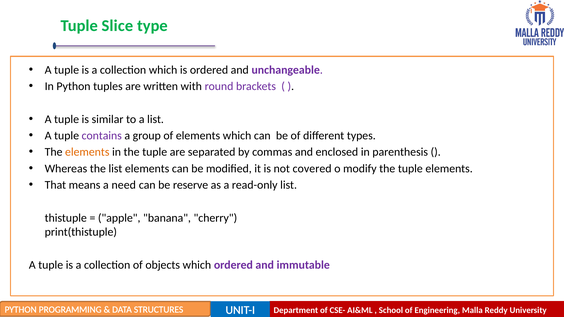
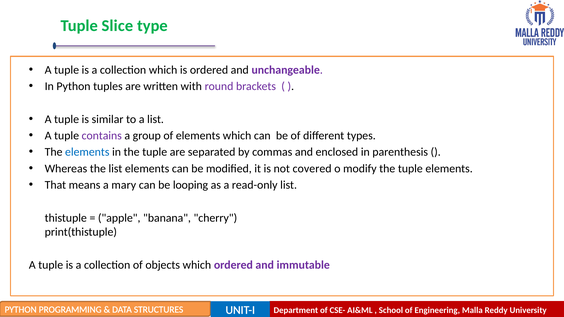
elements at (87, 152) colour: orange -> blue
need: need -> mary
reserve: reserve -> looping
